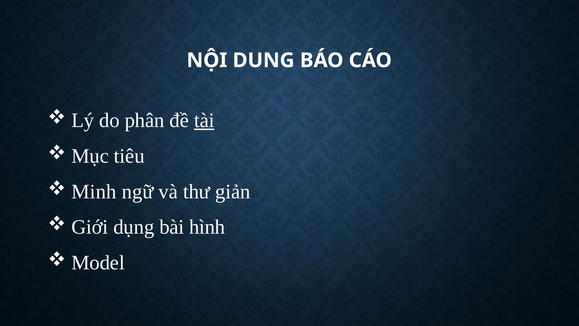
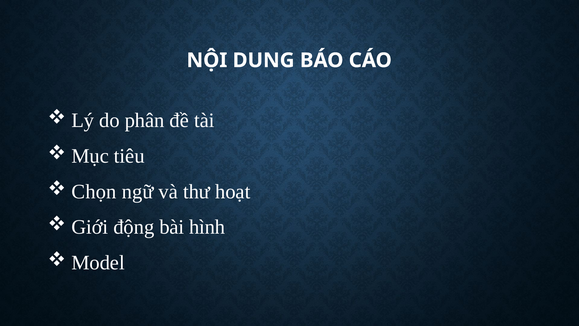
tài underline: present -> none
Minh: Minh -> Chọn
giản: giản -> hoạt
dụng: dụng -> động
